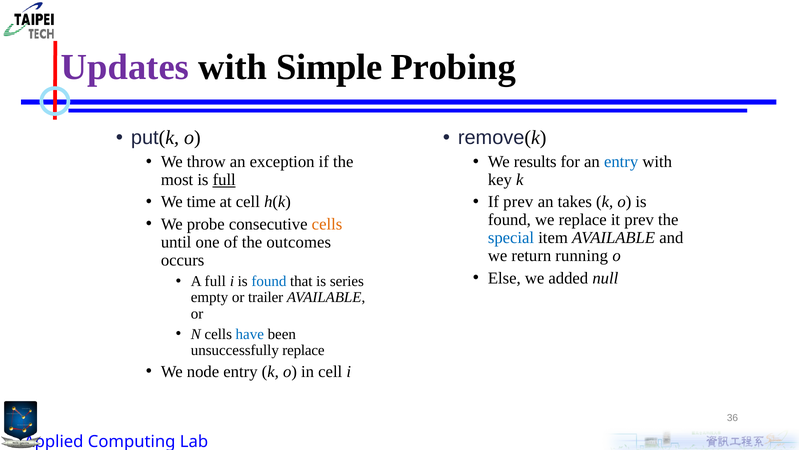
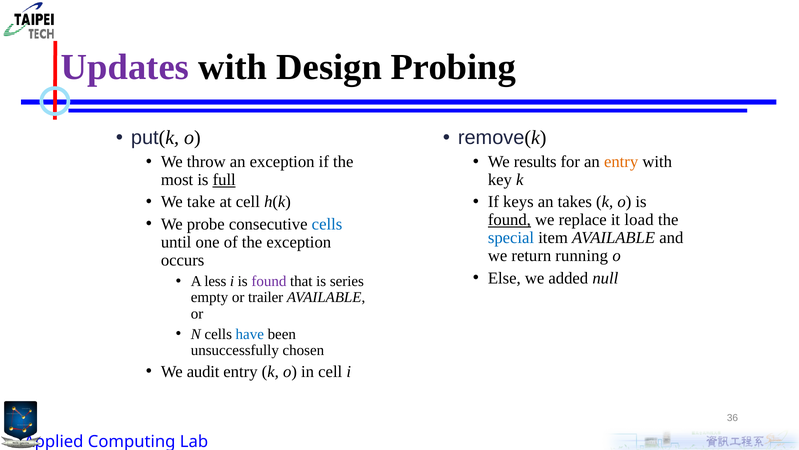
Simple: Simple -> Design
entry at (621, 162) colour: blue -> orange
time: time -> take
If prev: prev -> keys
found at (509, 220) underline: none -> present
it prev: prev -> load
cells at (327, 224) colour: orange -> blue
the outcomes: outcomes -> exception
A full: full -> less
found at (269, 281) colour: blue -> purple
unsuccessfully replace: replace -> chosen
node: node -> audit
